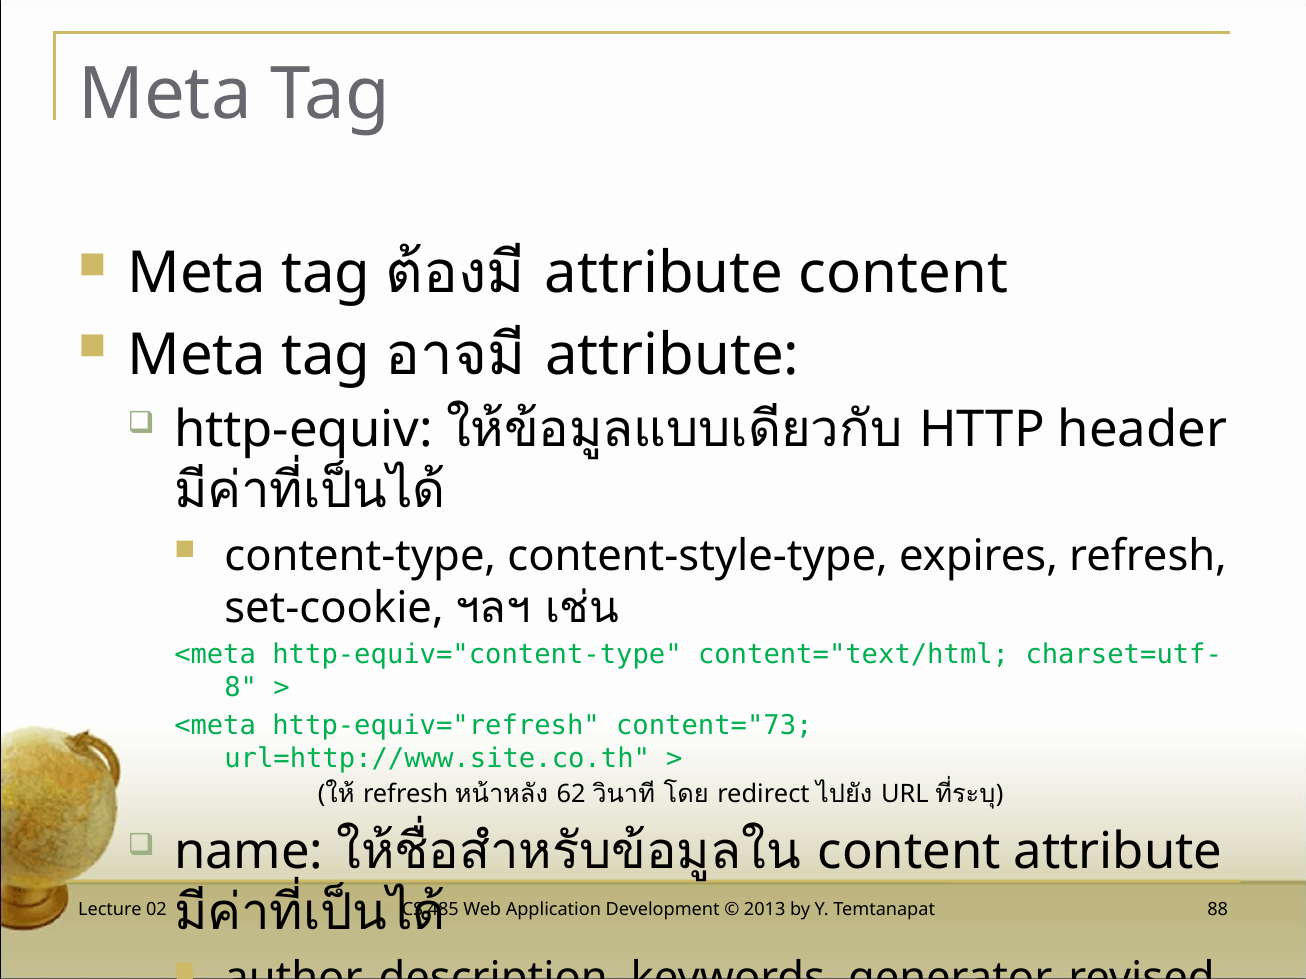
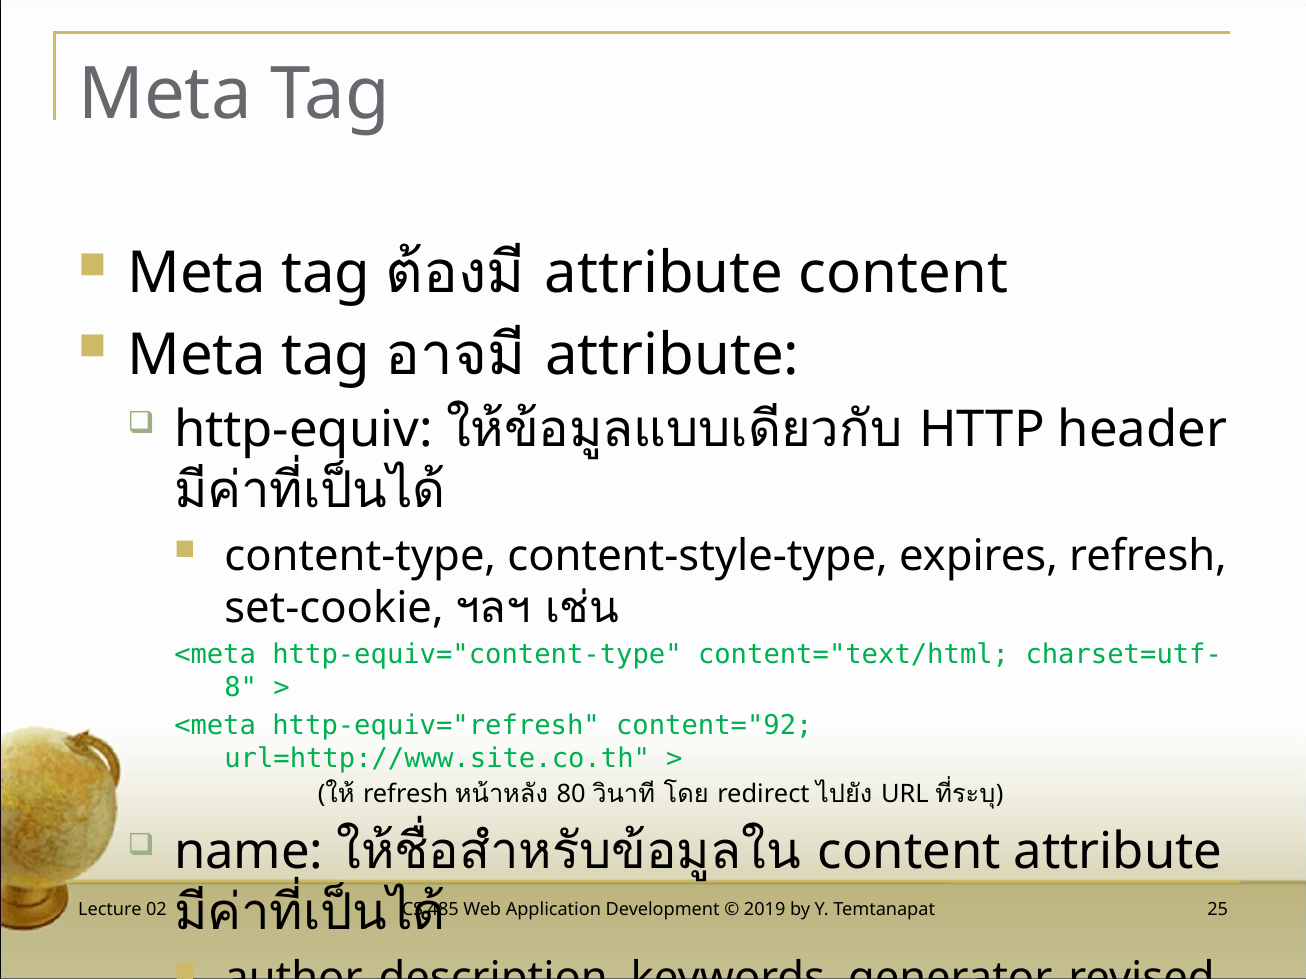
content="73: content="73 -> content="92
62: 62 -> 80
2013: 2013 -> 2019
88: 88 -> 25
